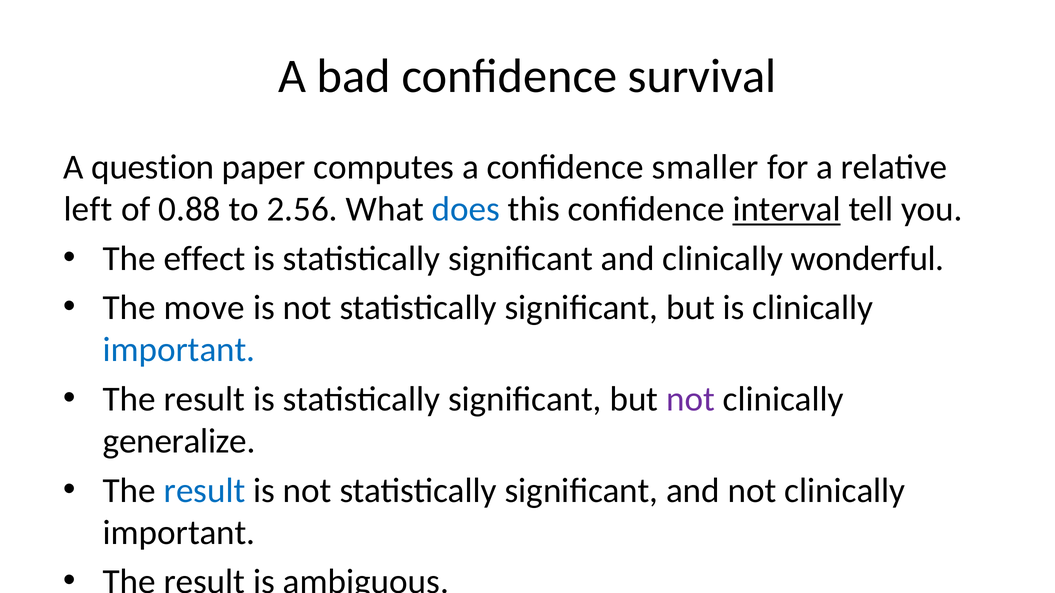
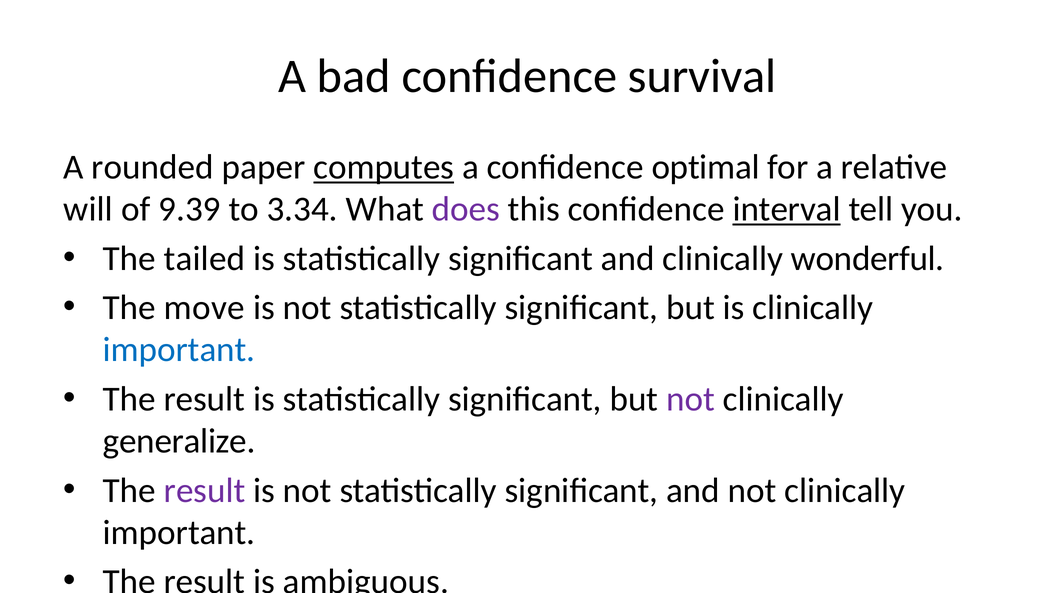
question: question -> rounded
computes underline: none -> present
smaller: smaller -> optimal
left: left -> will
0.88: 0.88 -> 9.39
2.56: 2.56 -> 3.34
does colour: blue -> purple
effect: effect -> tailed
result at (205, 491) colour: blue -> purple
